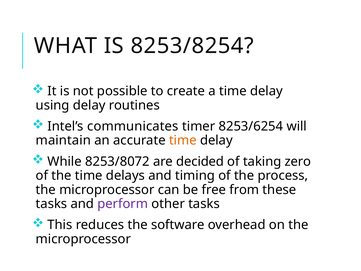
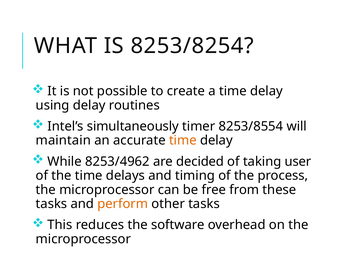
communicates: communicates -> simultaneously
8253/6254: 8253/6254 -> 8253/8554
8253/8072: 8253/8072 -> 8253/4962
zero: zero -> user
perform colour: purple -> orange
